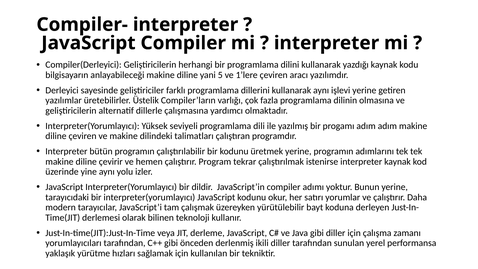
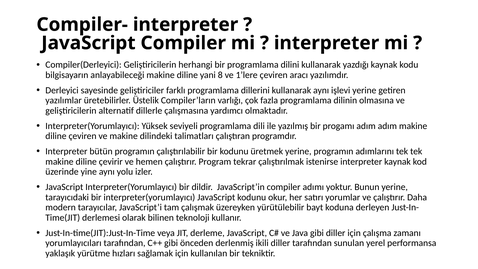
5: 5 -> 8
